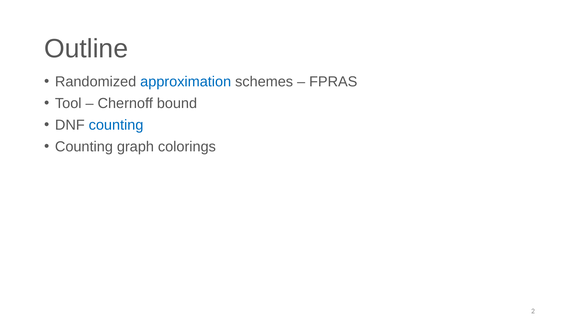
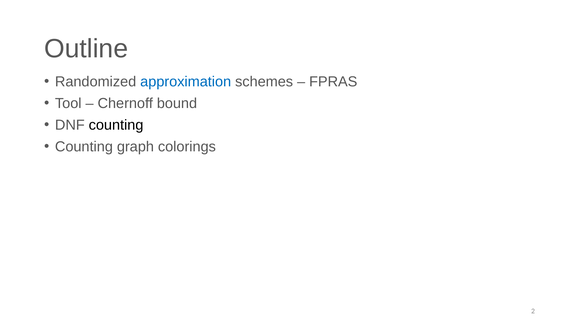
counting at (116, 125) colour: blue -> black
